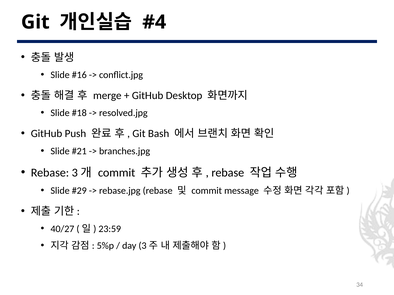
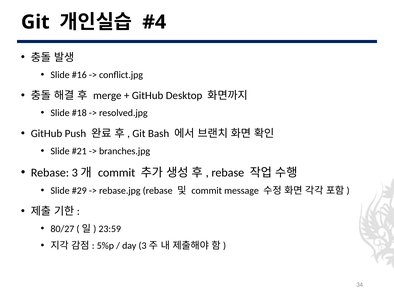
40/27: 40/27 -> 80/27
